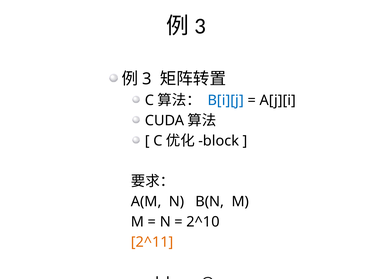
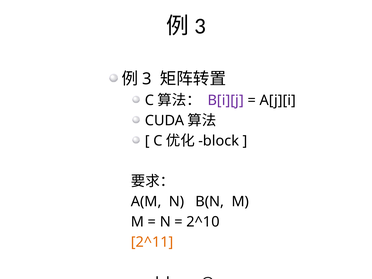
B[i][j colour: blue -> purple
